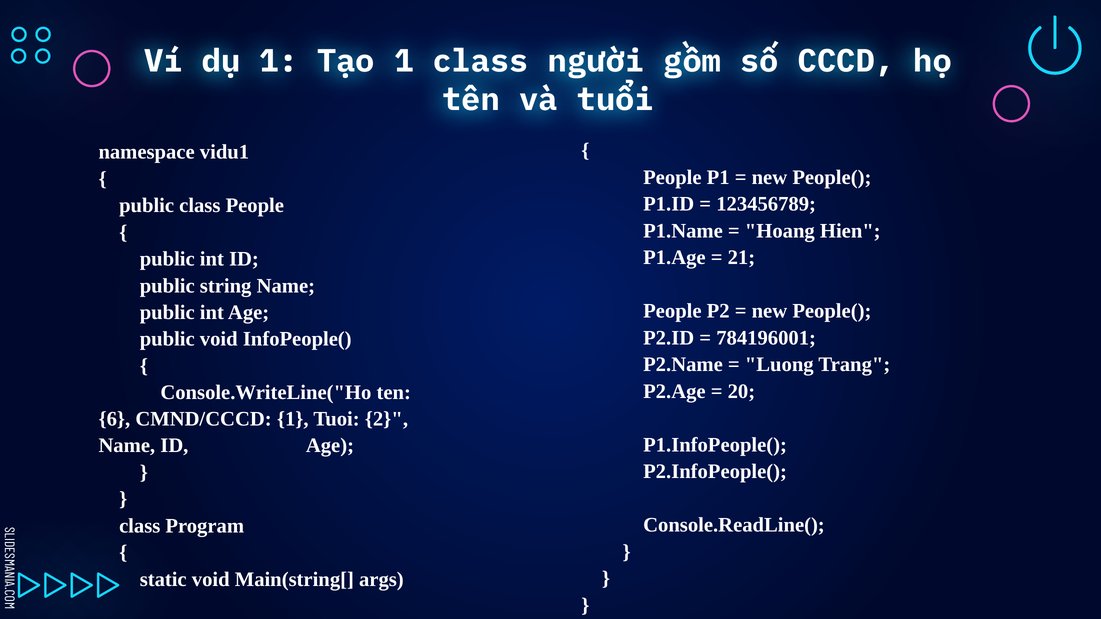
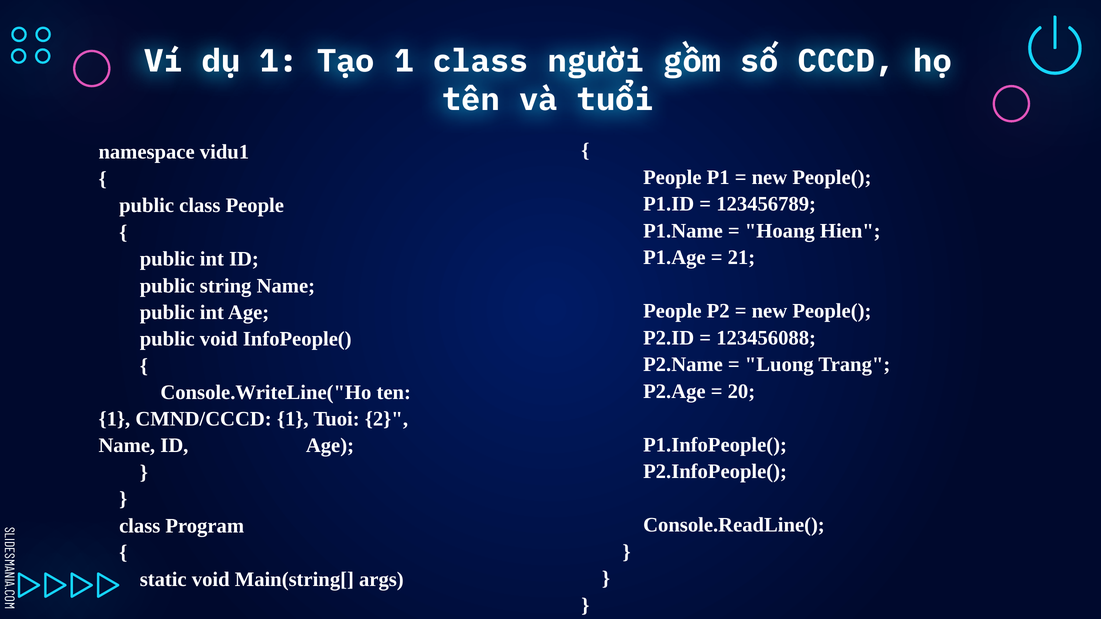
784196001: 784196001 -> 123456088
6 at (114, 419): 6 -> 1
